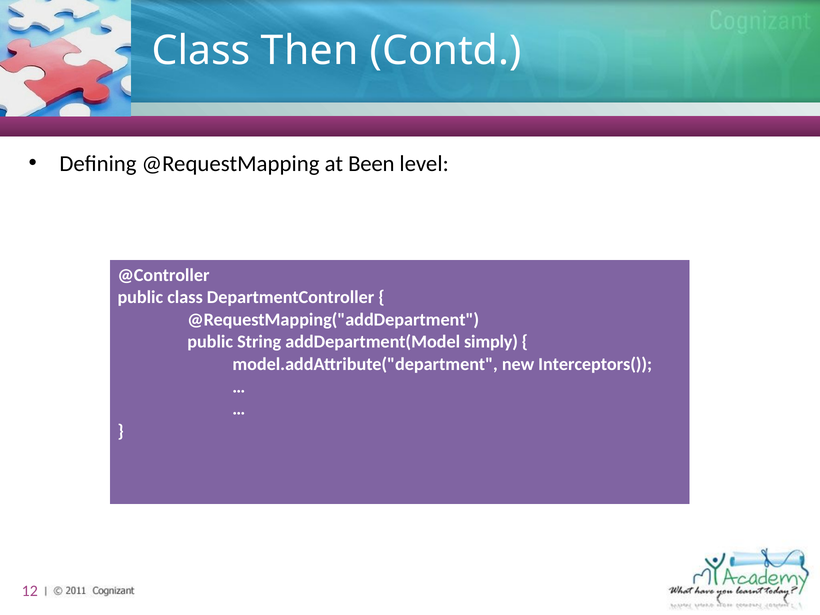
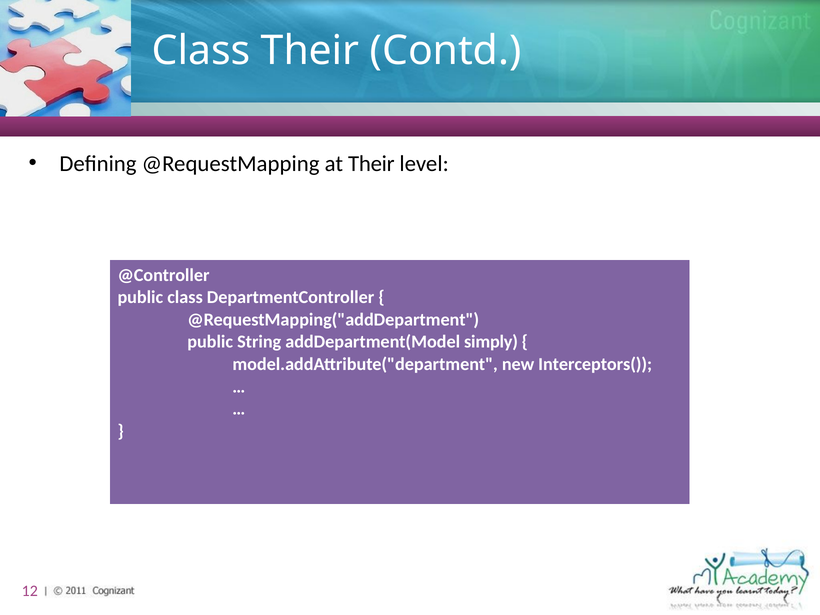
Class Then: Then -> Their
at Been: Been -> Their
